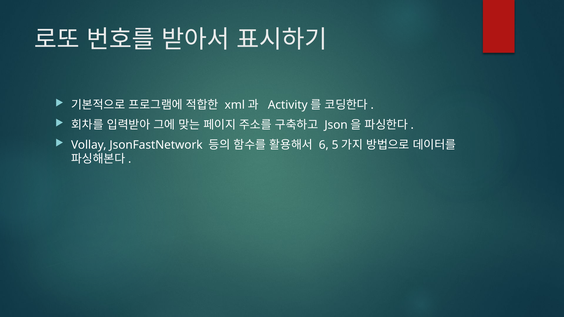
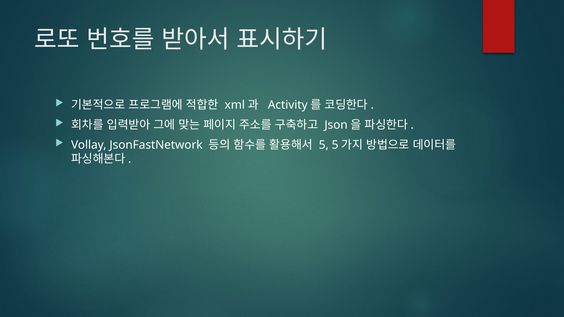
6 at (324, 145): 6 -> 5
